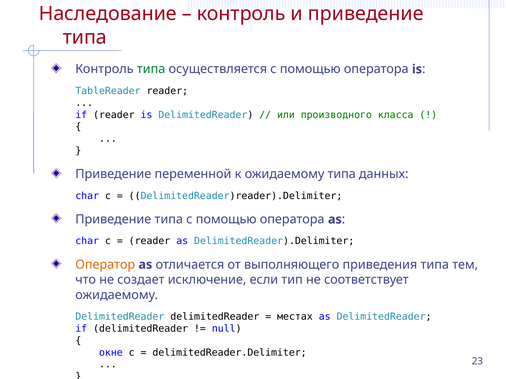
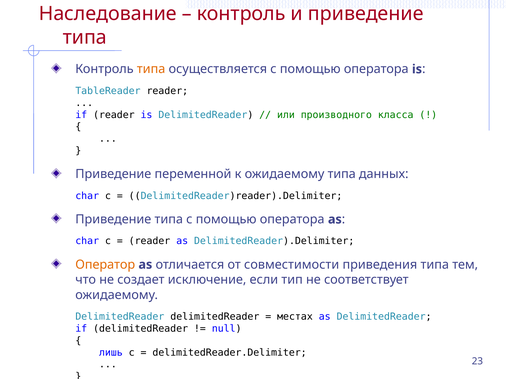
типа at (151, 69) colour: green -> orange
выполняющего: выполняющего -> совместимости
окне: окне -> лишь
